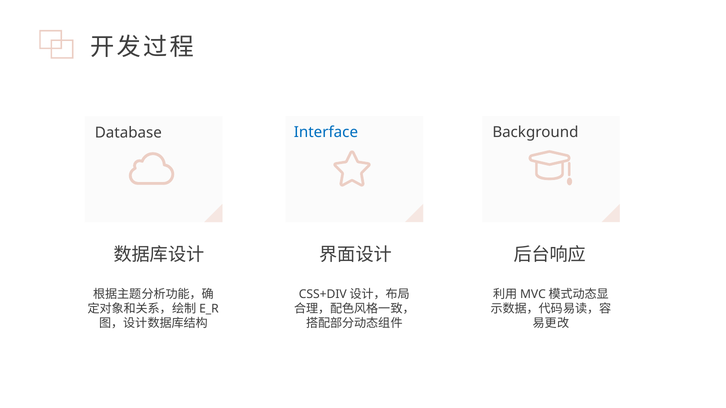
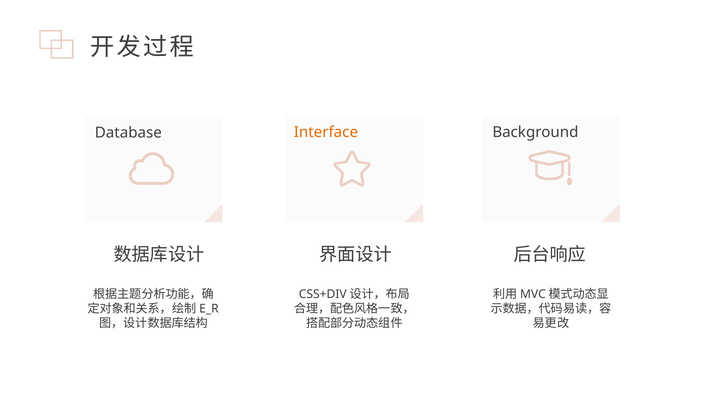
Interface colour: blue -> orange
